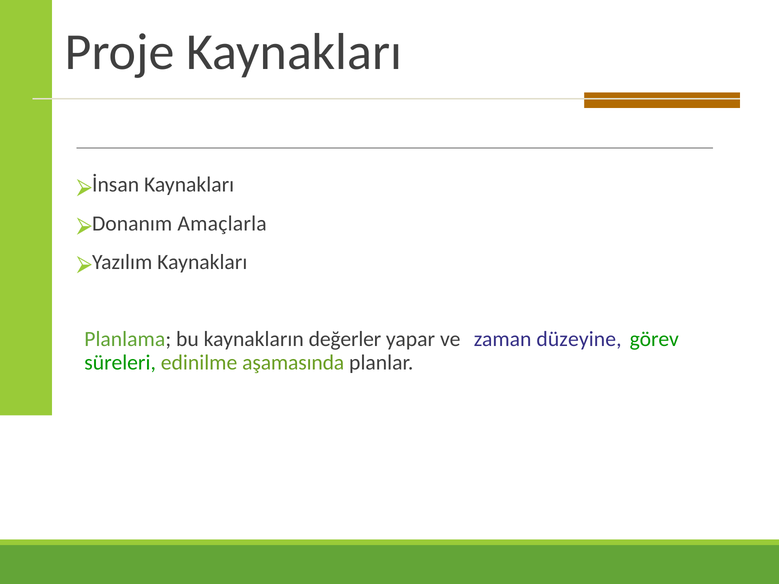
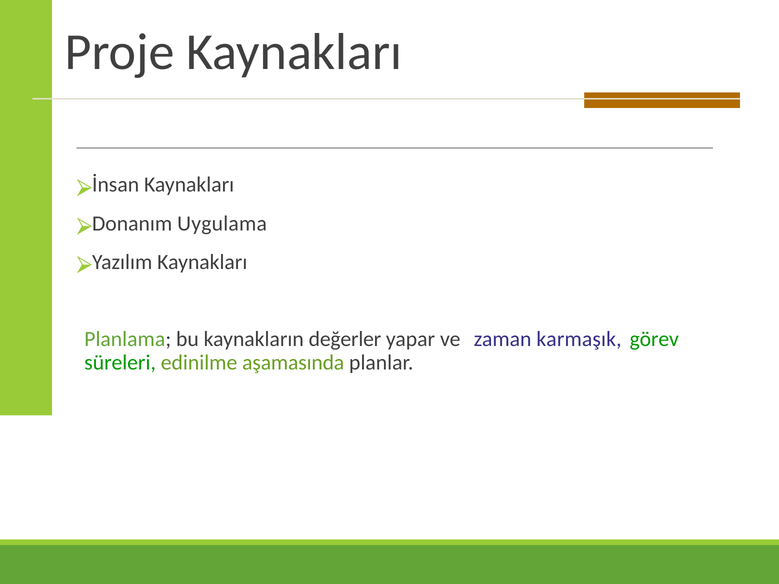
Amaçlarla: Amaçlarla -> Uygulama
düzeyine: düzeyine -> karmaşık
